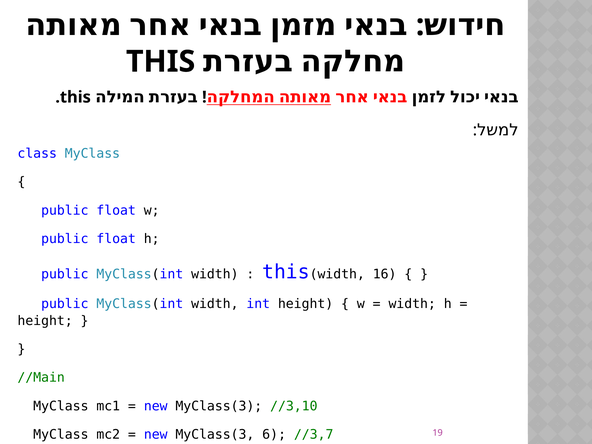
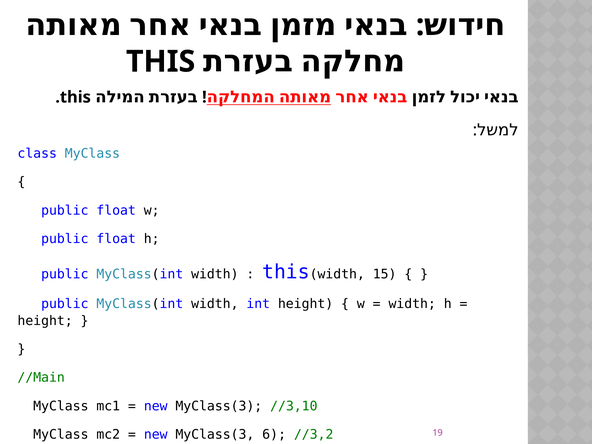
16: 16 -> 15
//3,7: //3,7 -> //3,2
